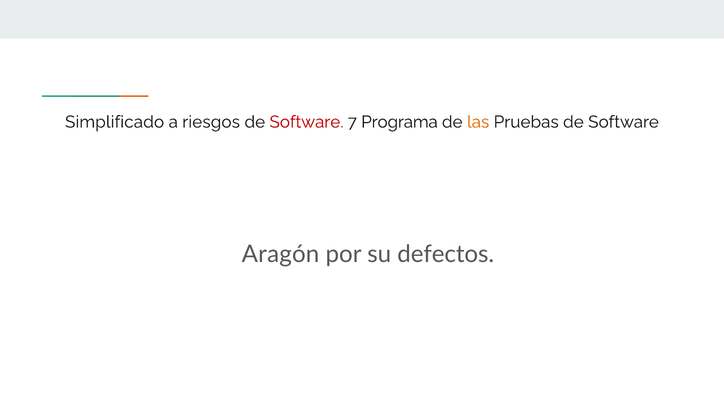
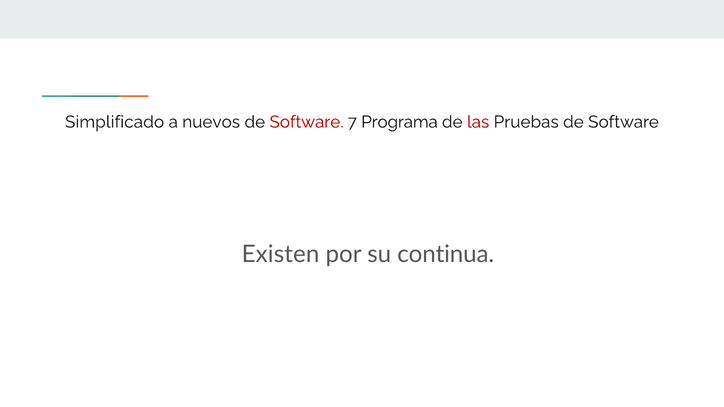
riesgos: riesgos -> nuevos
las colour: orange -> red
Aragón: Aragón -> Existen
defectos: defectos -> continua
